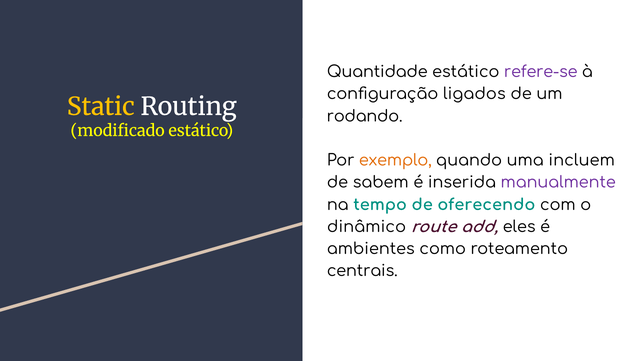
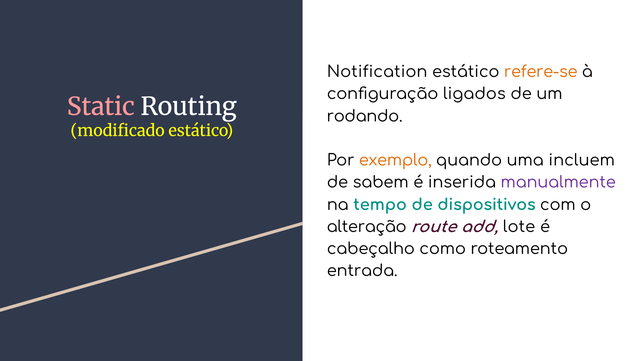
Quantidade: Quantidade -> Notification
refere-se colour: purple -> orange
Static colour: yellow -> pink
oferecendo: oferecendo -> dispositivos
dinâmico: dinâmico -> alteração
eles: eles -> lote
ambientes: ambientes -> cabeçalho
centrais: centrais -> entrada
